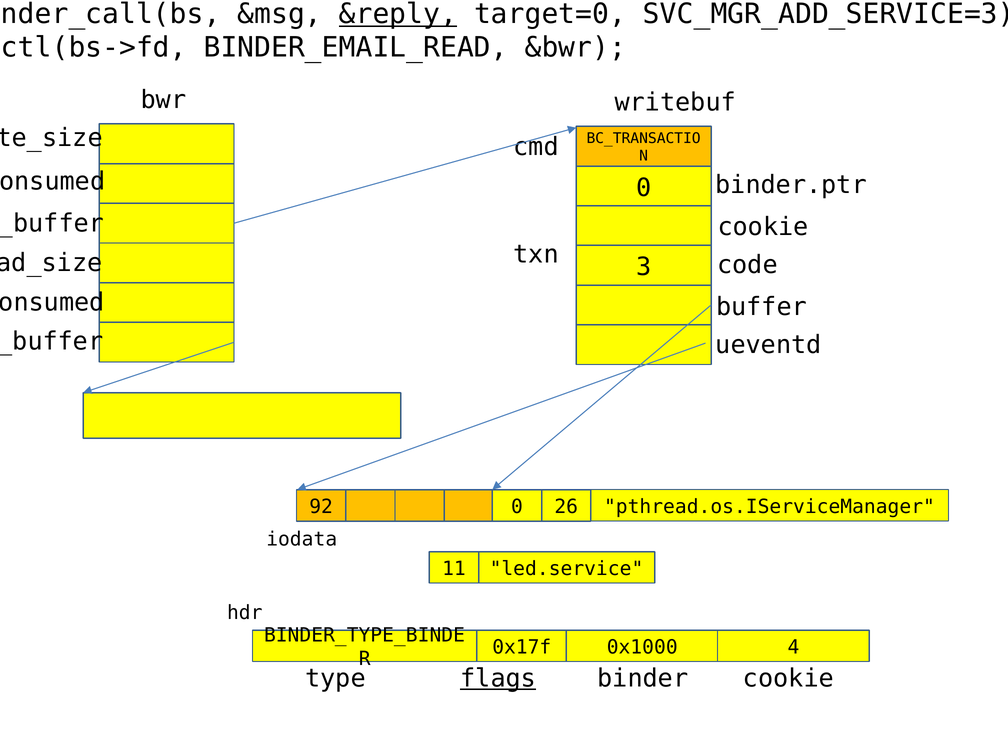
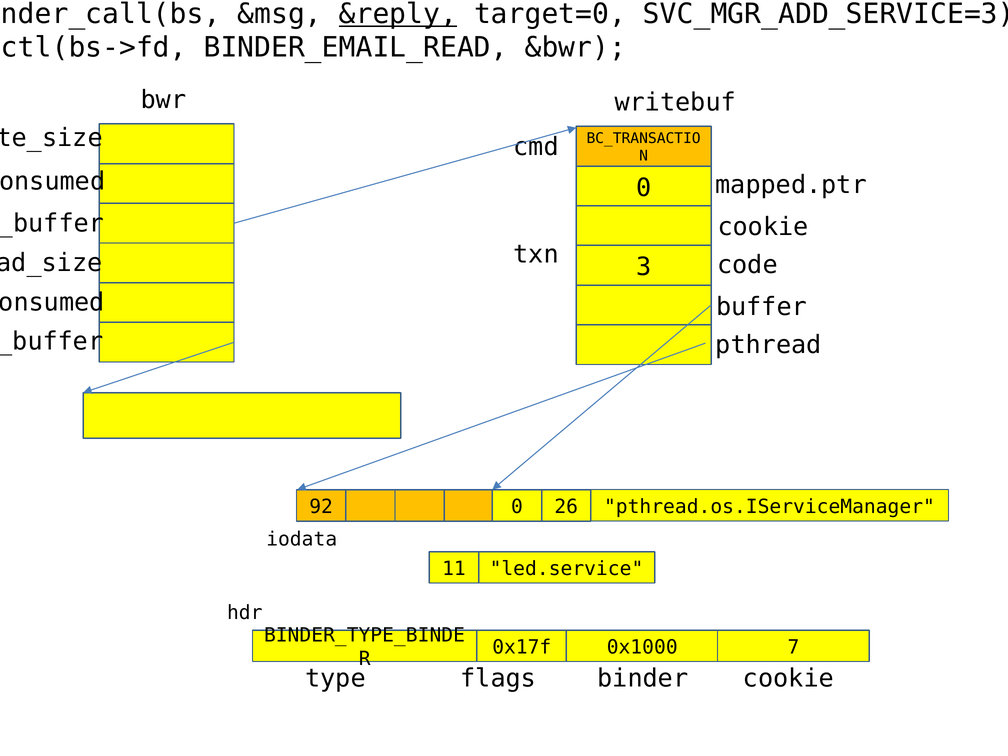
binder.ptr: binder.ptr -> mapped.ptr
ueventd: ueventd -> pthread
4: 4 -> 7
flags underline: present -> none
